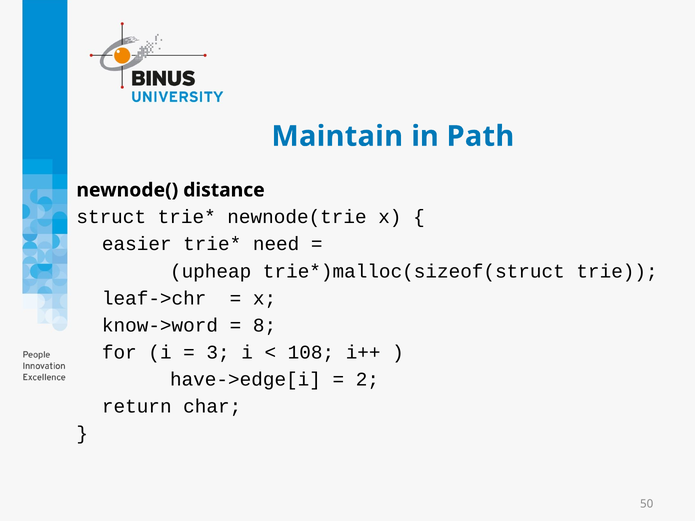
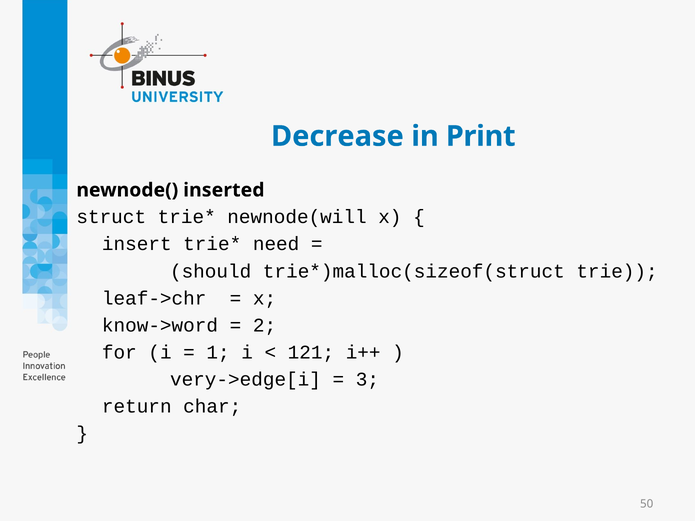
Maintain: Maintain -> Decrease
Path: Path -> Print
distance: distance -> inserted
newnode(trie: newnode(trie -> newnode(will
easier: easier -> insert
upheap: upheap -> should
8: 8 -> 2
3: 3 -> 1
108: 108 -> 121
have->edge[i: have->edge[i -> very->edge[i
2: 2 -> 3
